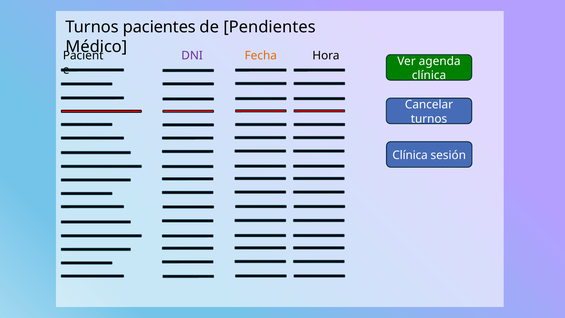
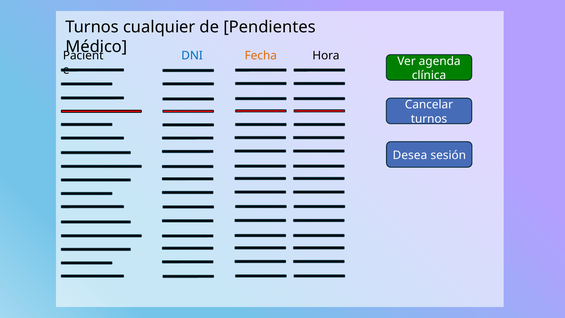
pacientes: pacientes -> cualquier
DNI colour: purple -> blue
Clínica at (410, 155): Clínica -> Desea
